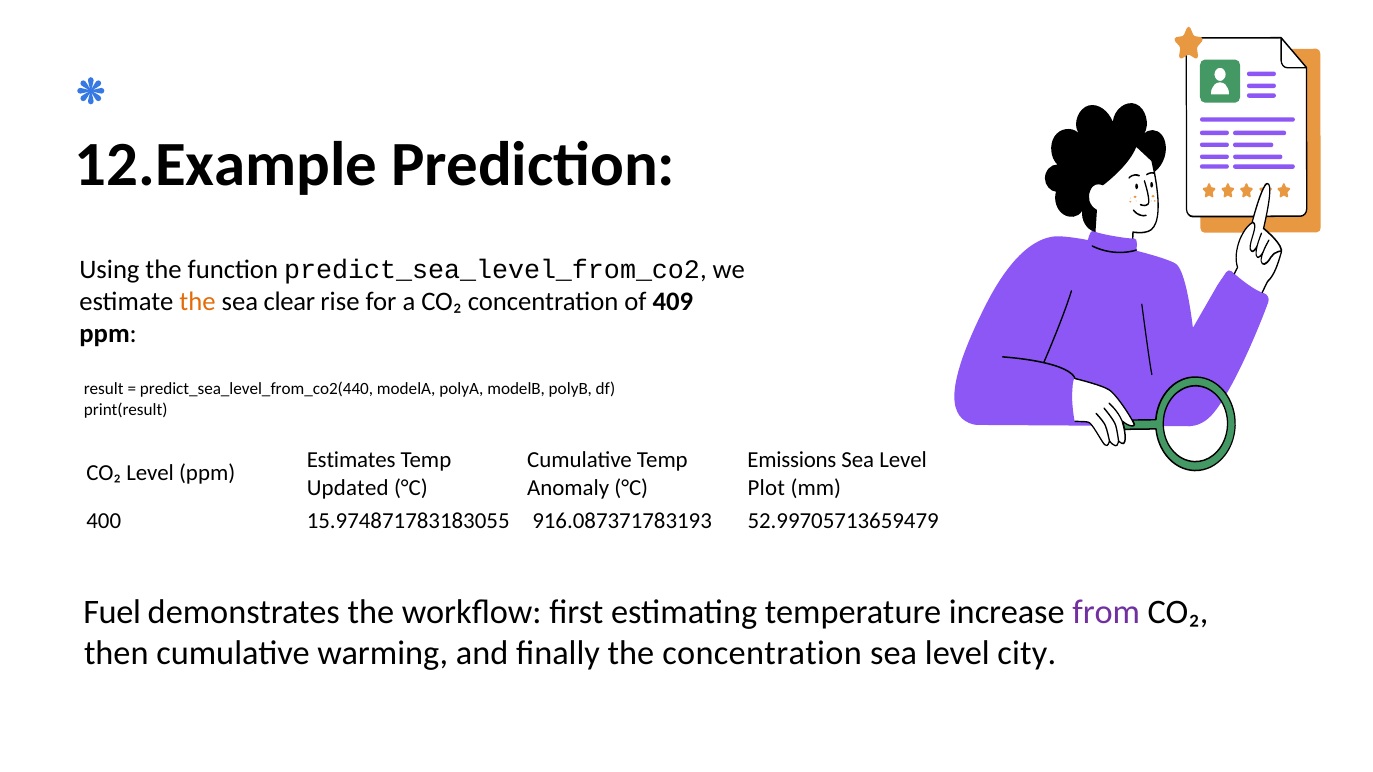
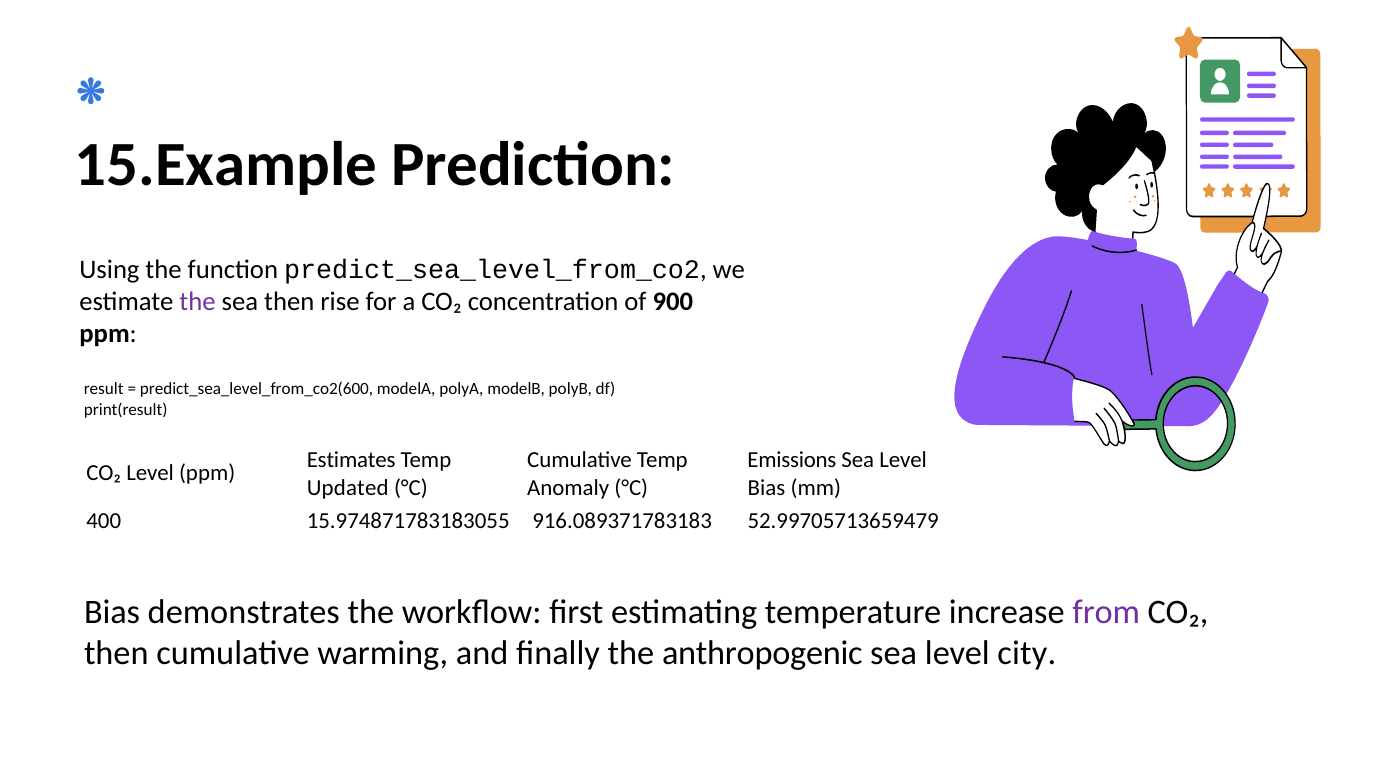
12.Example: 12.Example -> 15.Example
the at (197, 302) colour: orange -> purple
sea clear: clear -> then
409: 409 -> 900
predict_sea_level_from_co2(440: predict_sea_level_from_co2(440 -> predict_sea_level_from_co2(600
Plot at (766, 488): Plot -> Bias
916.087371783193: 916.087371783193 -> 916.089371783183
Fuel at (112, 613): Fuel -> Bias
the concentration: concentration -> anthropogenic
